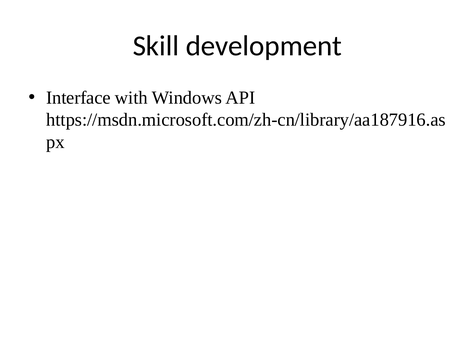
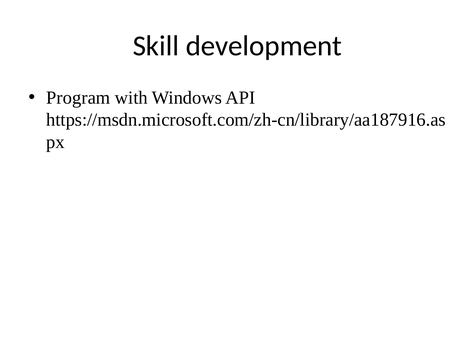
Interface: Interface -> Program
